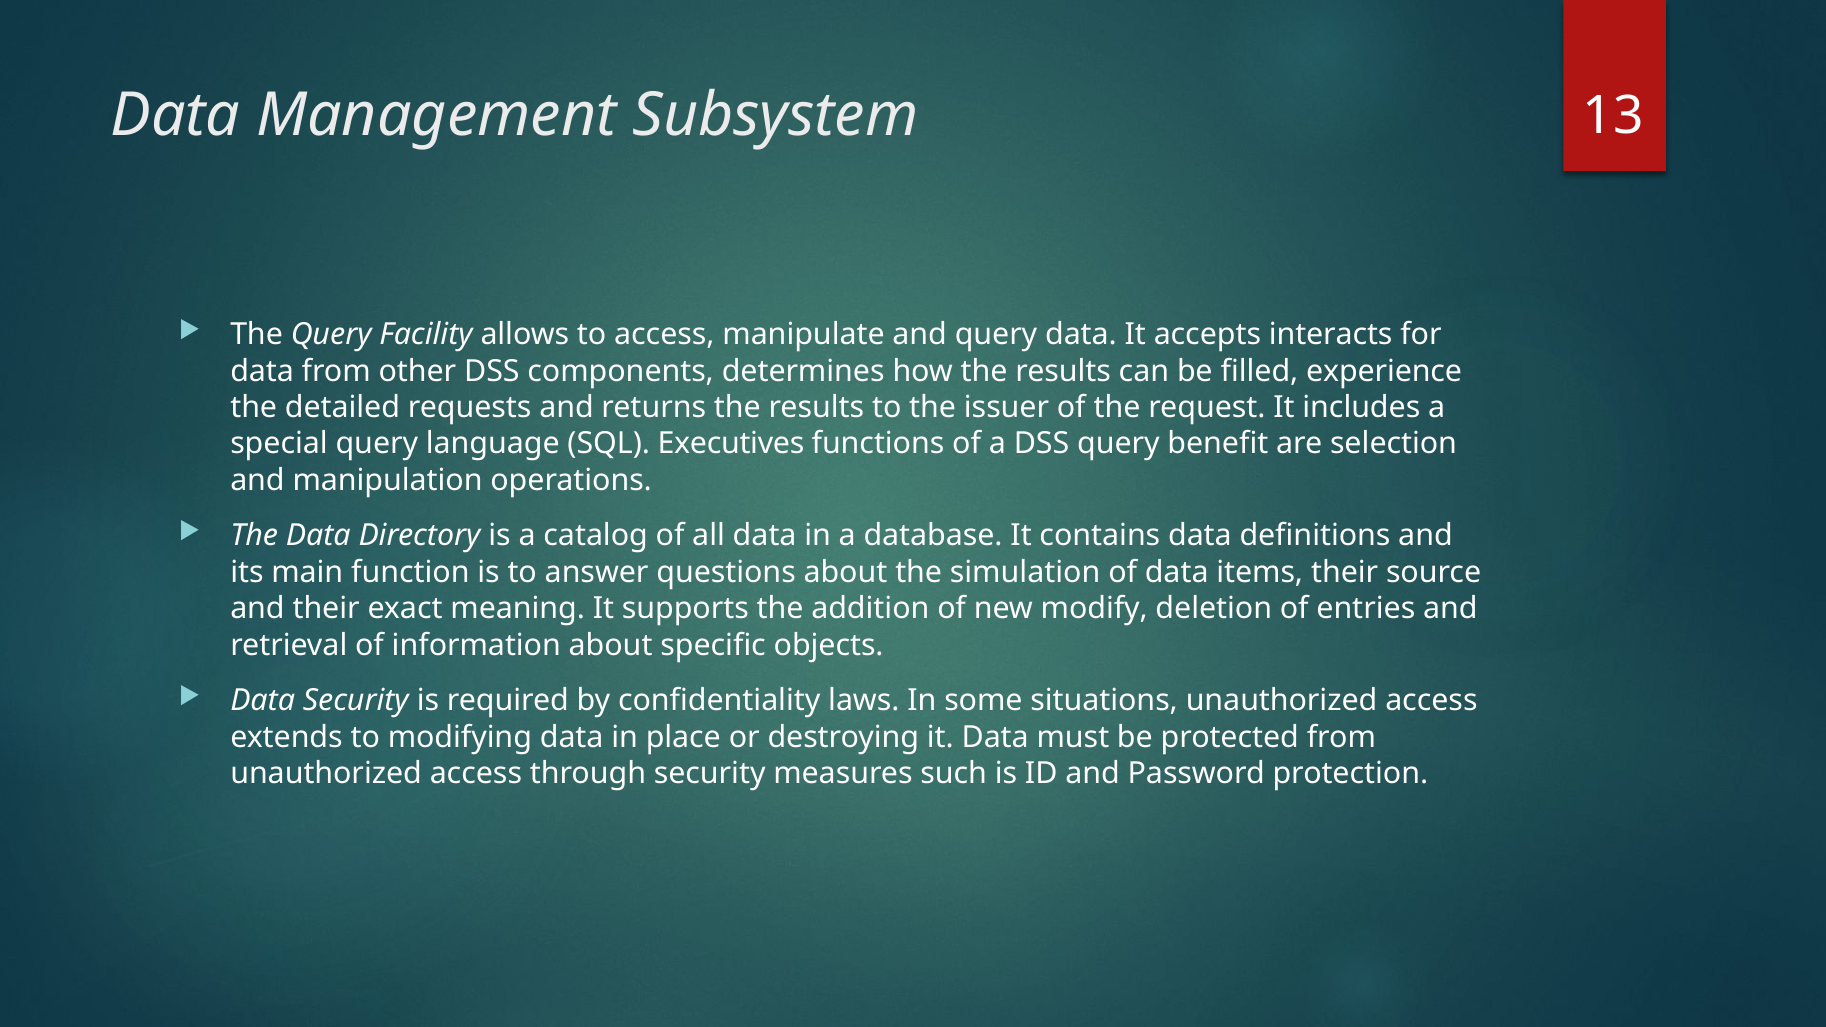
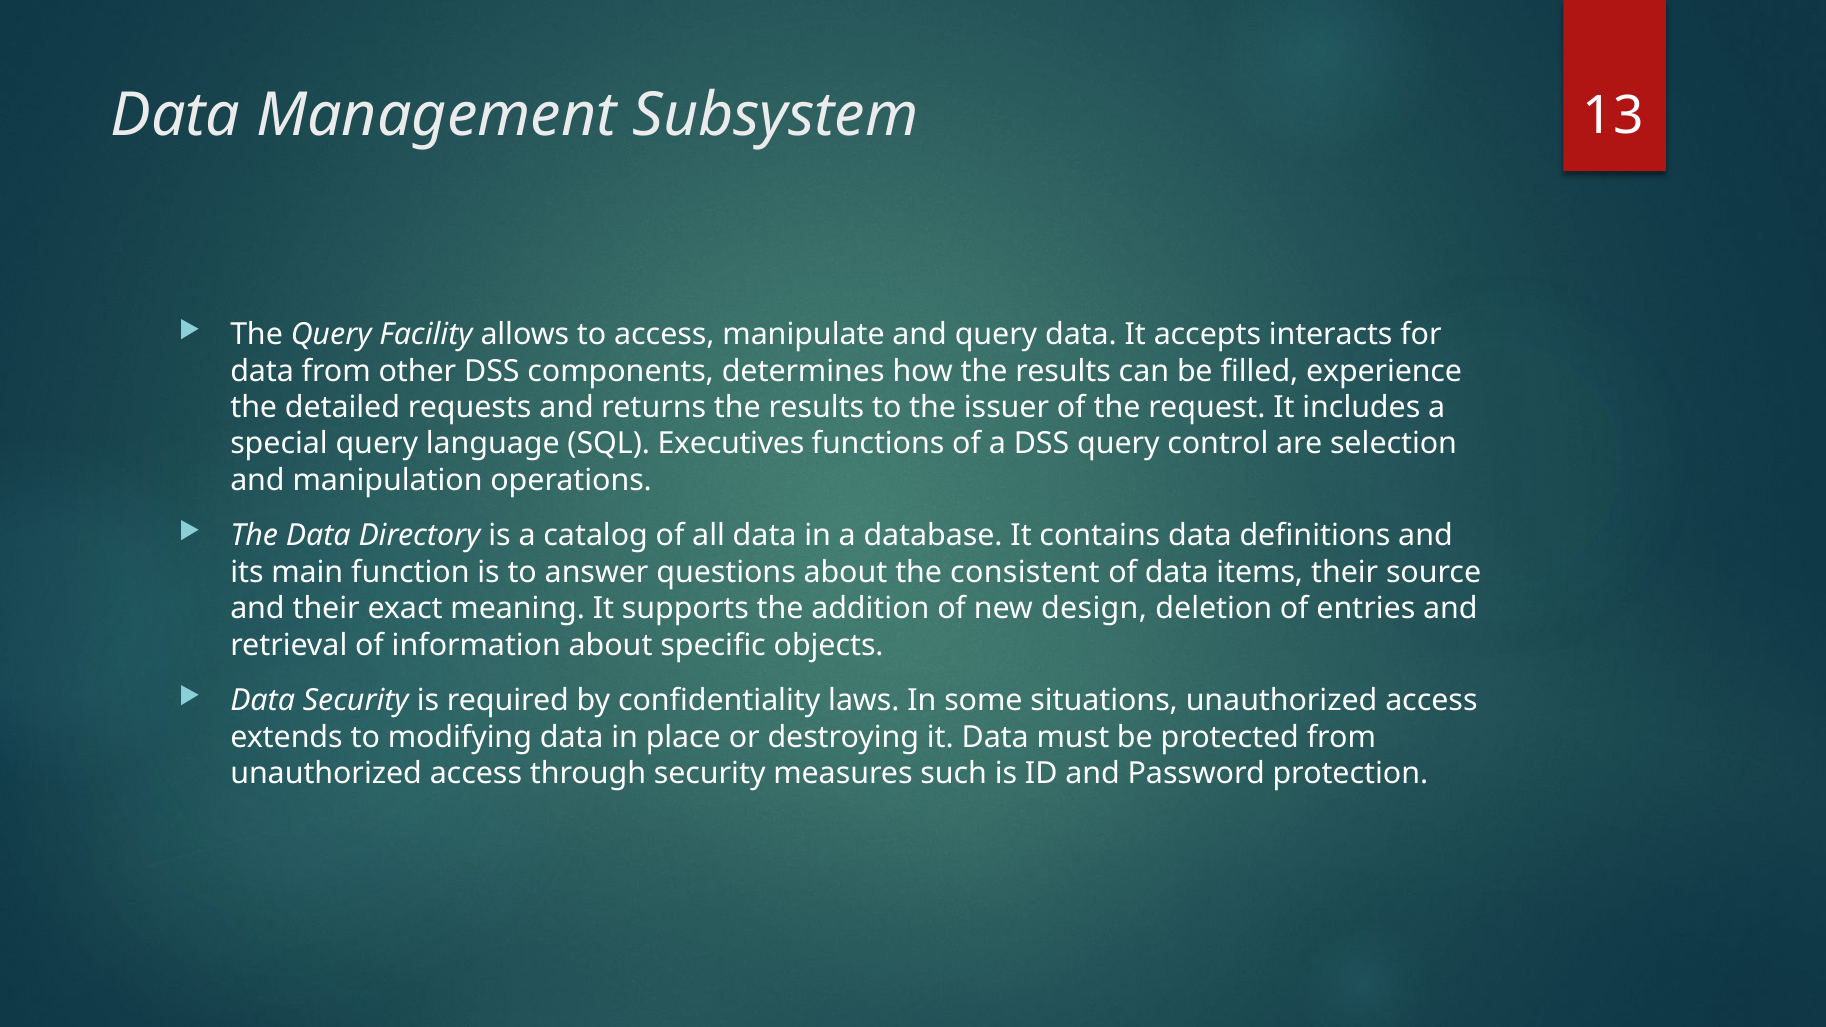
benefit: benefit -> control
simulation: simulation -> consistent
modify: modify -> design
